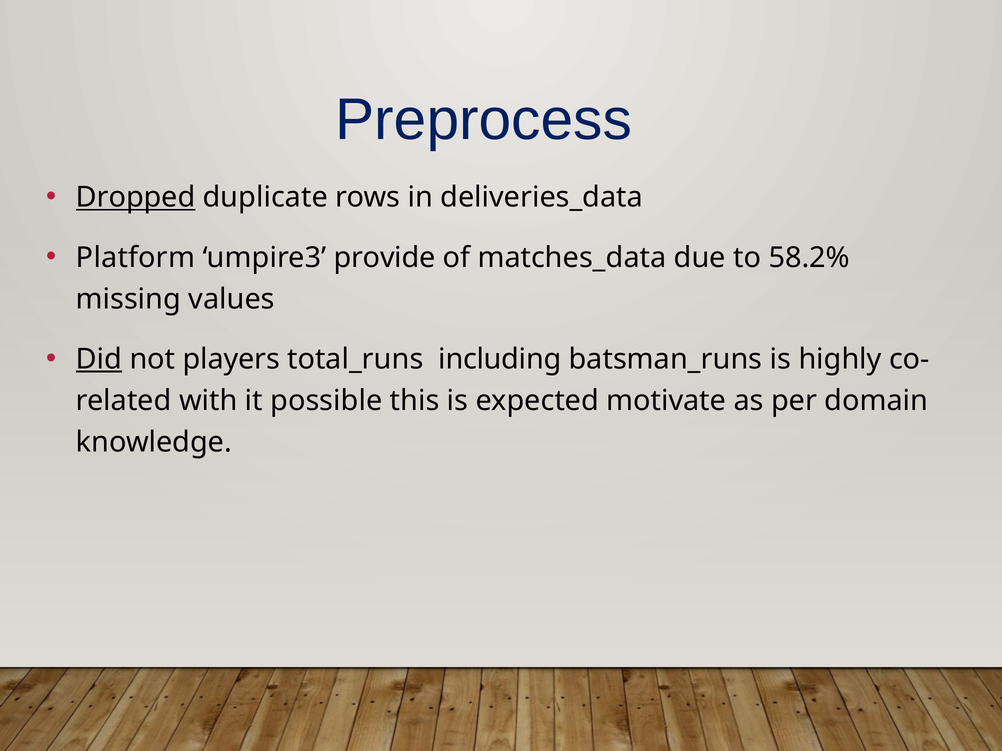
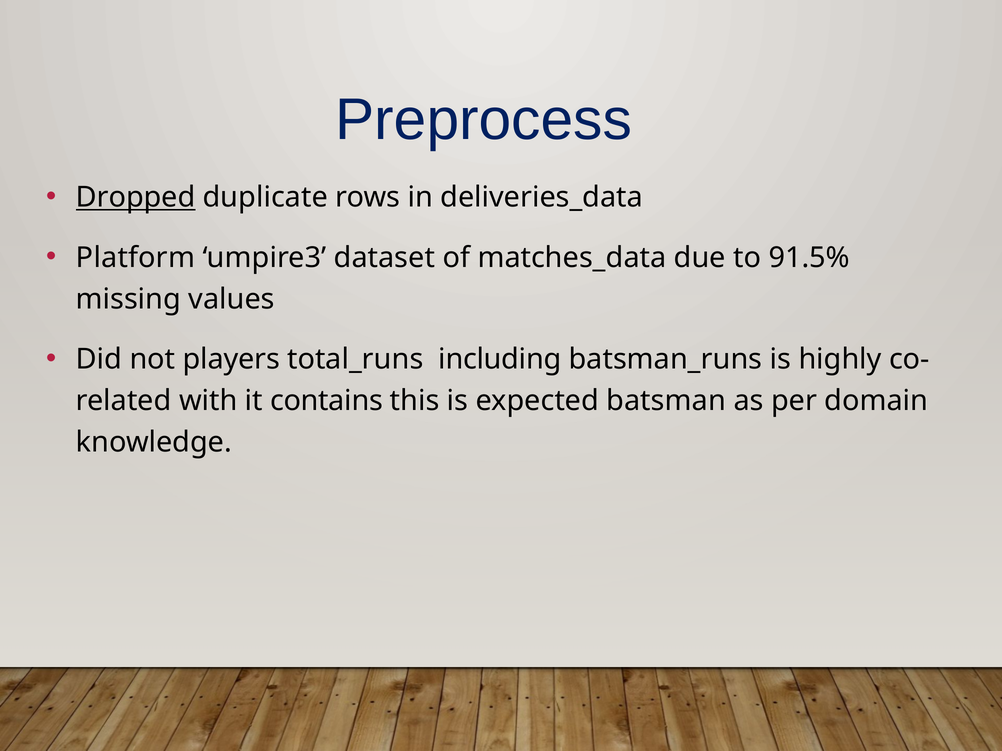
provide: provide -> dataset
58.2%: 58.2% -> 91.5%
Did underline: present -> none
possible: possible -> contains
motivate: motivate -> batsman
